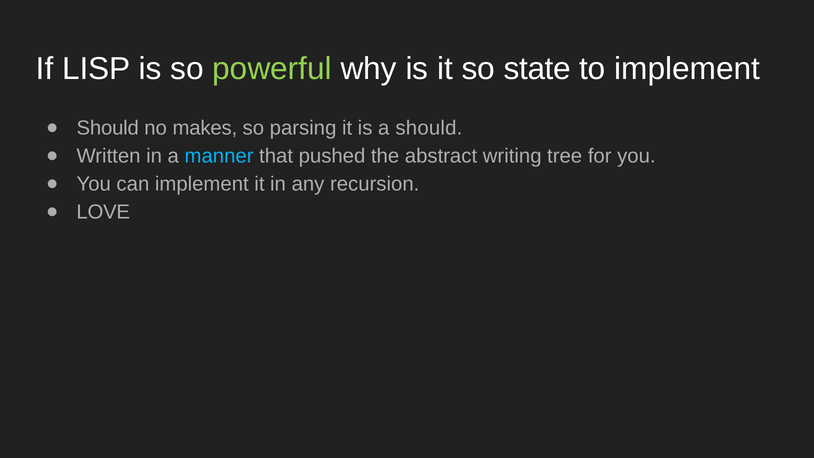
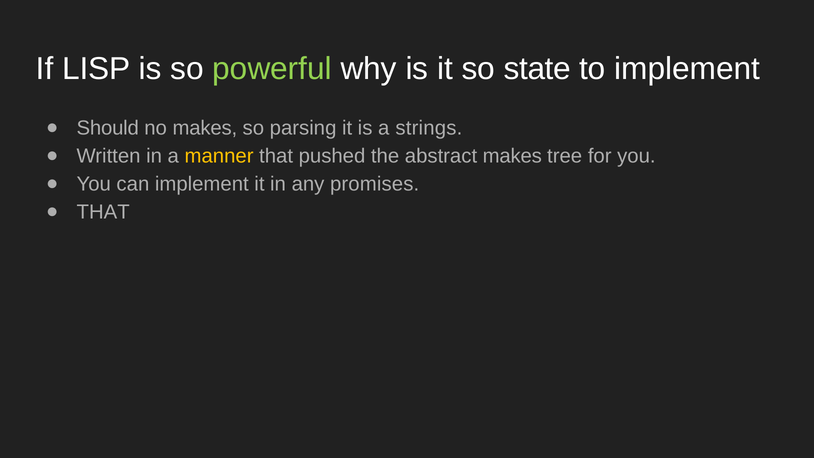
a should: should -> strings
manner colour: light blue -> yellow
abstract writing: writing -> makes
recursion: recursion -> promises
LOVE at (103, 212): LOVE -> THAT
